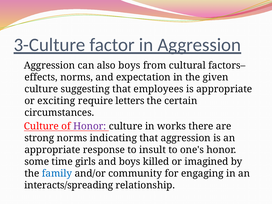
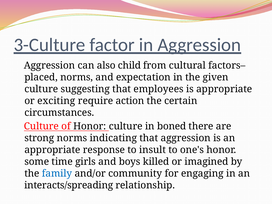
also boys: boys -> child
effects: effects -> placed
letters: letters -> action
Honor at (90, 126) colour: purple -> black
works: works -> boned
